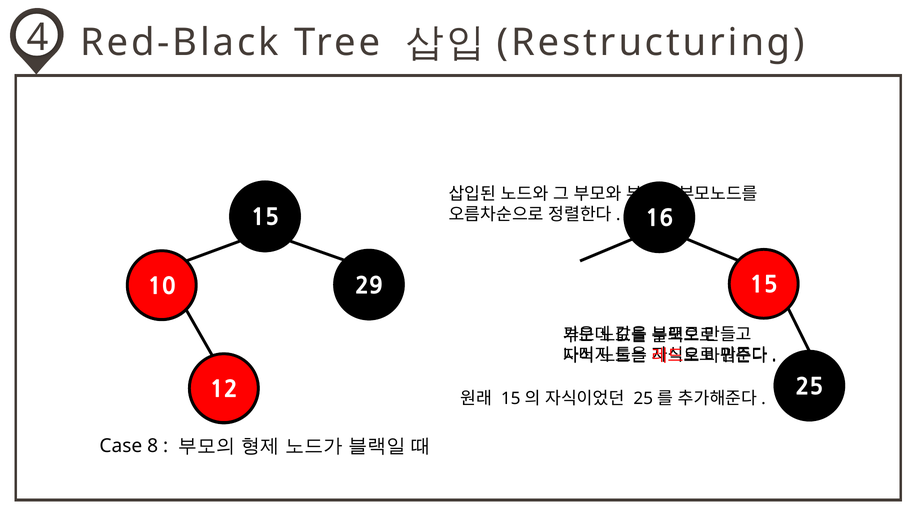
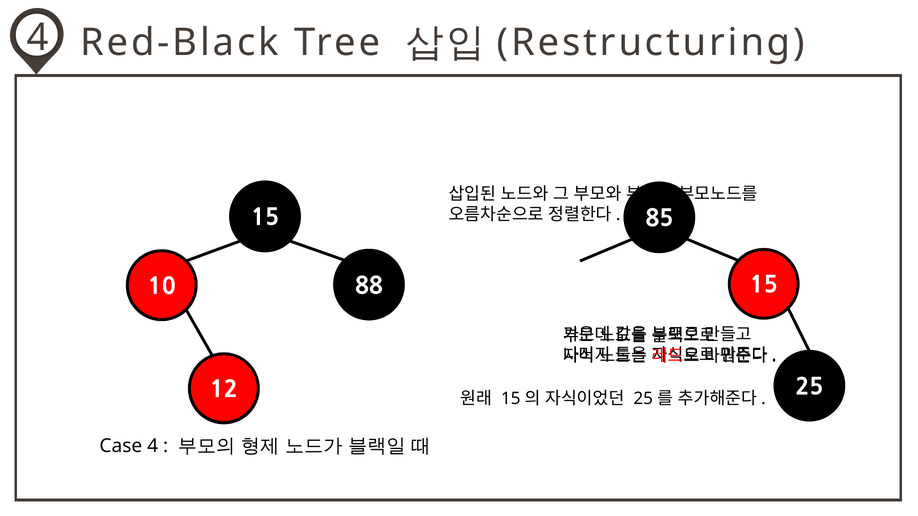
16: 16 -> 85
29: 29 -> 88
Case 8: 8 -> 4
